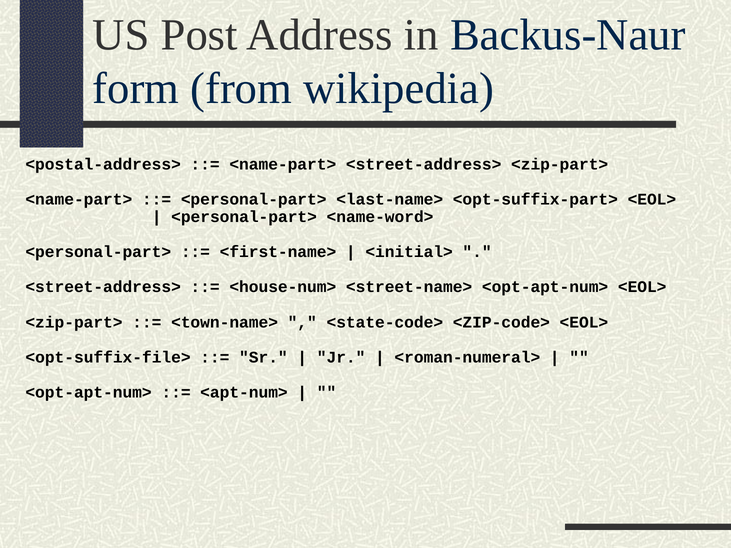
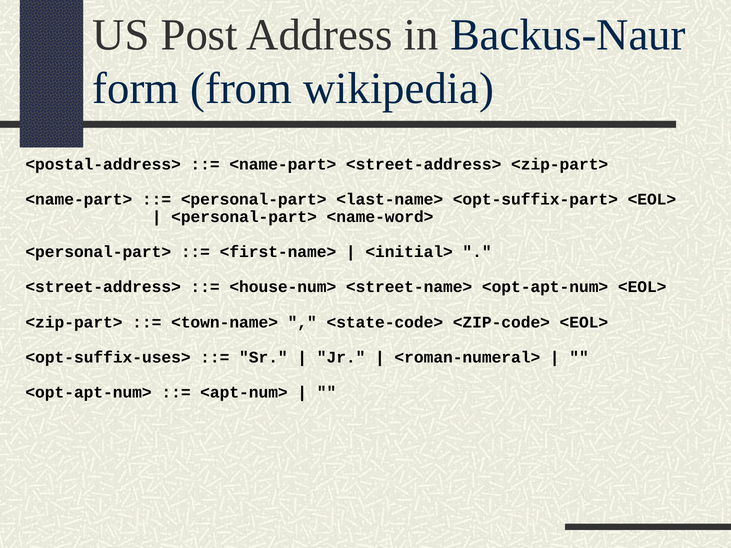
<opt-suffix-file>: <opt-suffix-file> -> <opt-suffix-uses>
